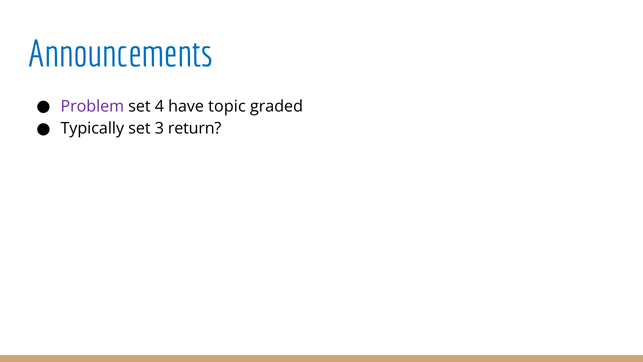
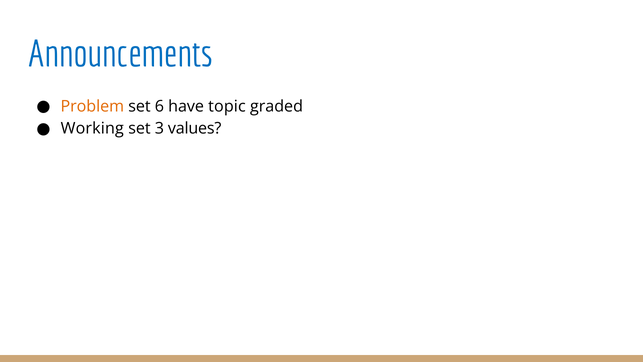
Problem colour: purple -> orange
4: 4 -> 6
Typically: Typically -> Working
return: return -> values
